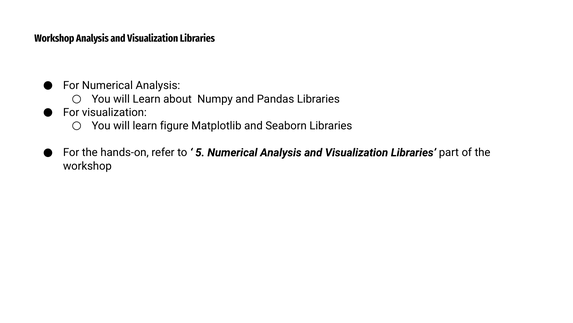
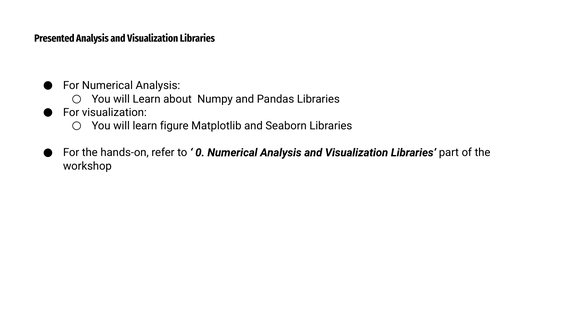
Workshop at (54, 38): Workshop -> Presented
5: 5 -> 0
